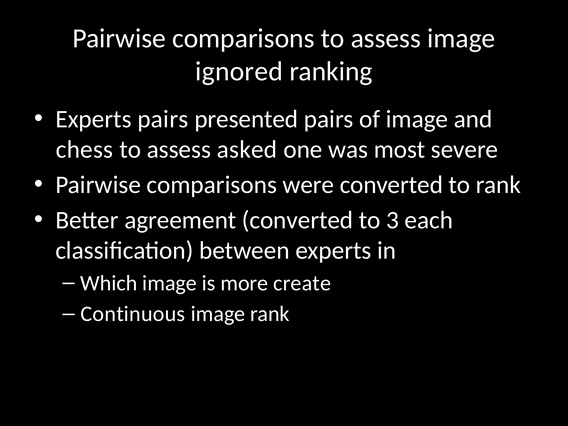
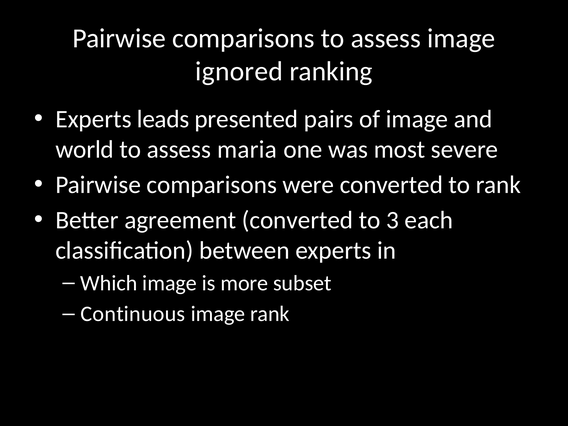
Experts pairs: pairs -> leads
chess: chess -> world
asked: asked -> maria
create: create -> subset
